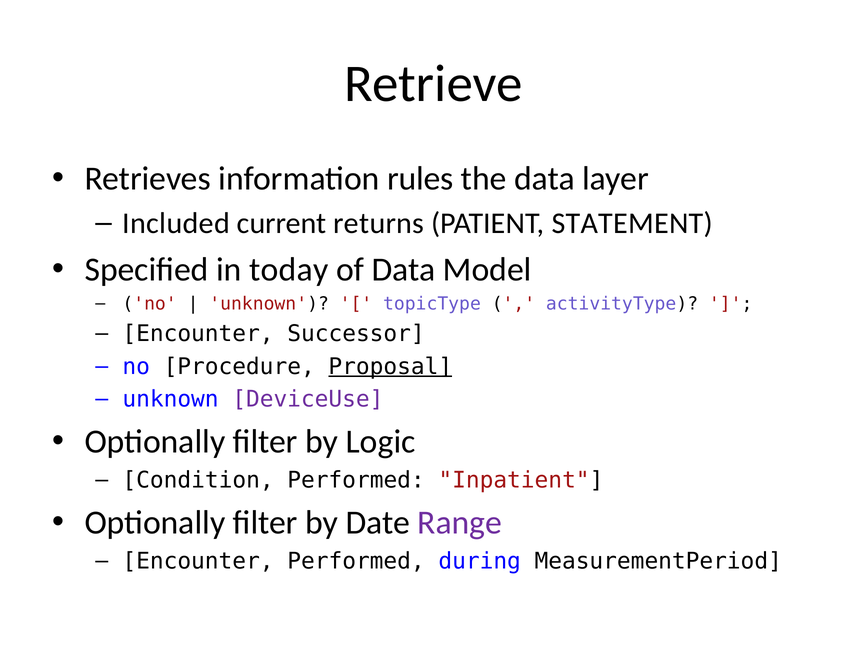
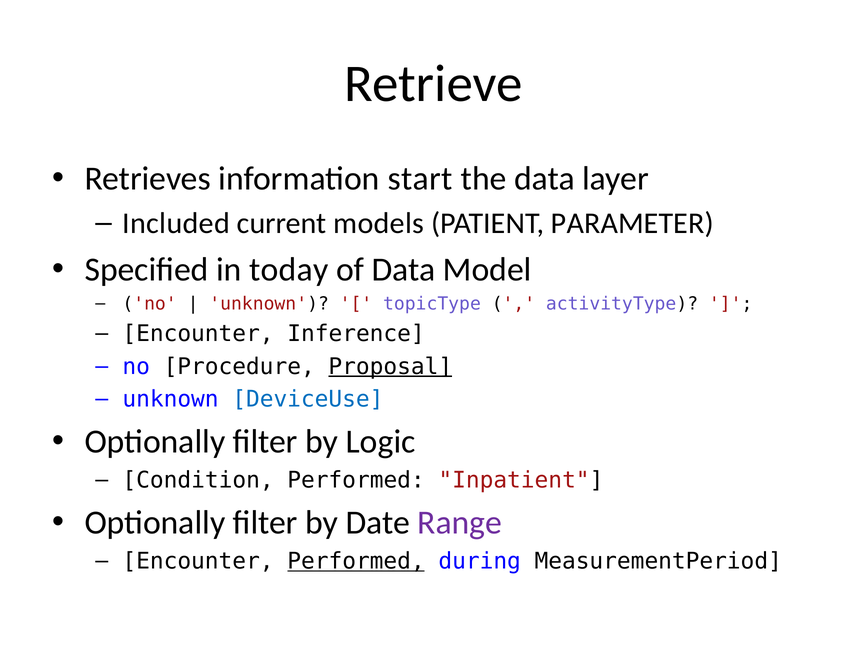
rules: rules -> start
returns: returns -> models
STATEMENT: STATEMENT -> PARAMETER
Successor: Successor -> Inference
DeviceUse colour: purple -> blue
Performed at (356, 561) underline: none -> present
